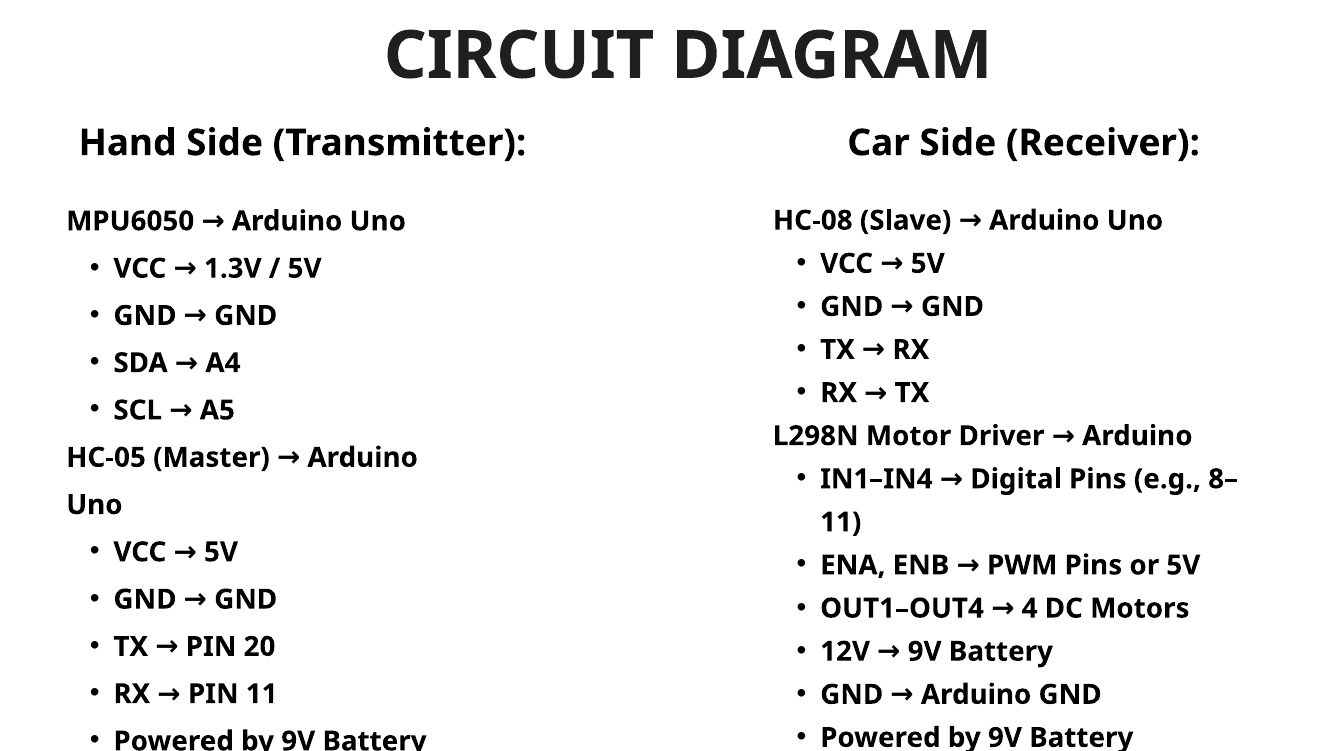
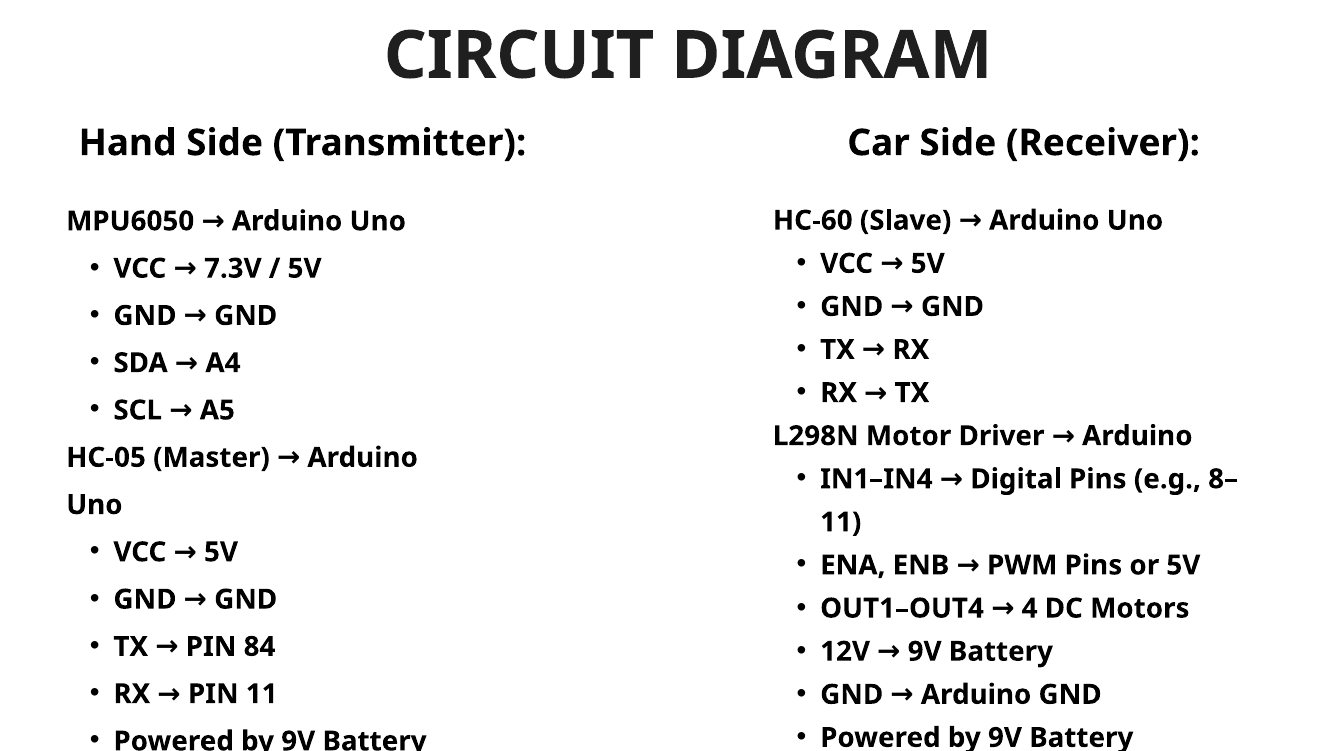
HC-08: HC-08 -> HC-60
1.3V: 1.3V -> 7.3V
20: 20 -> 84
